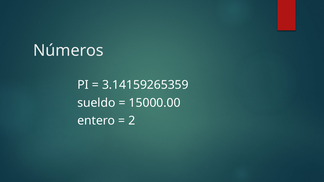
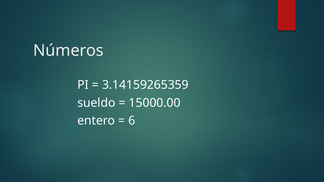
2: 2 -> 6
